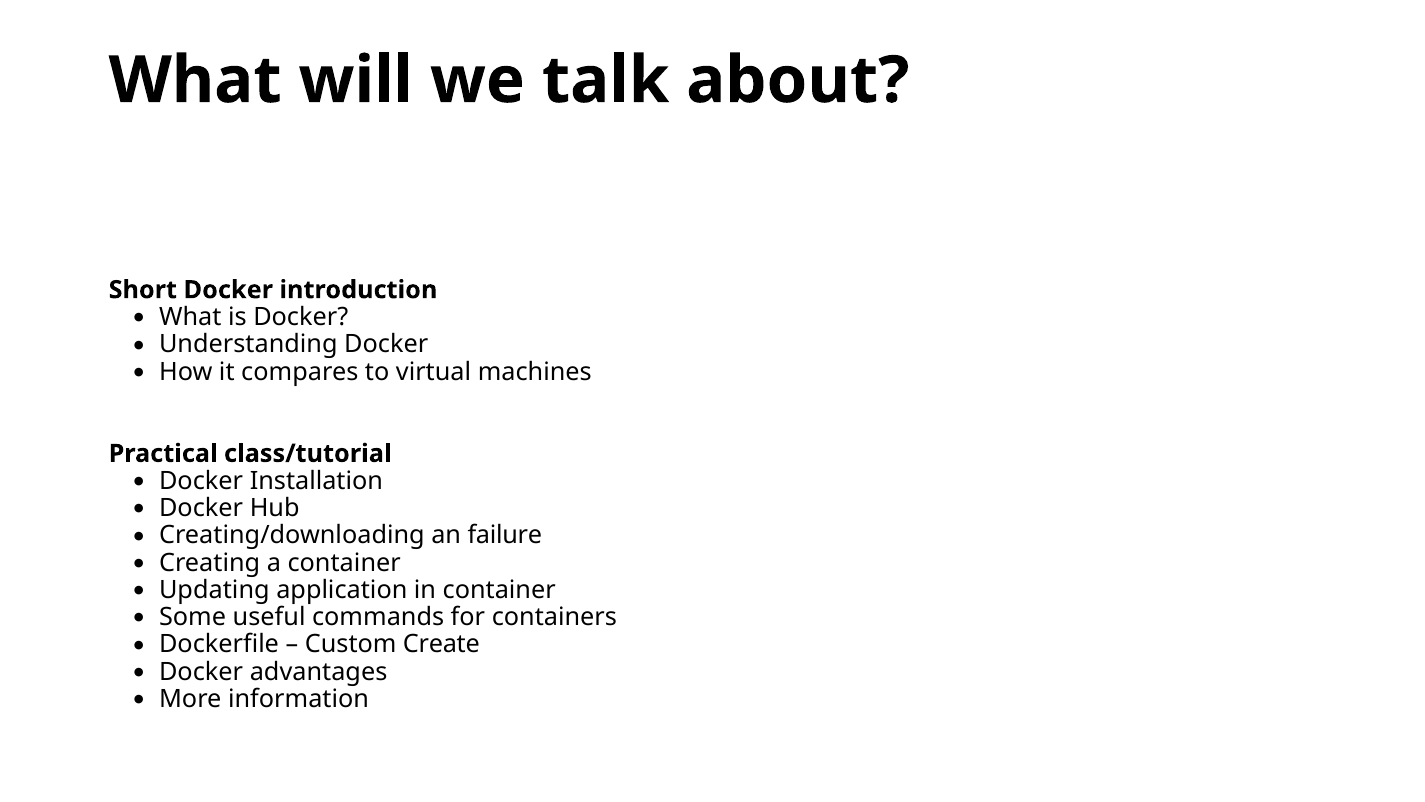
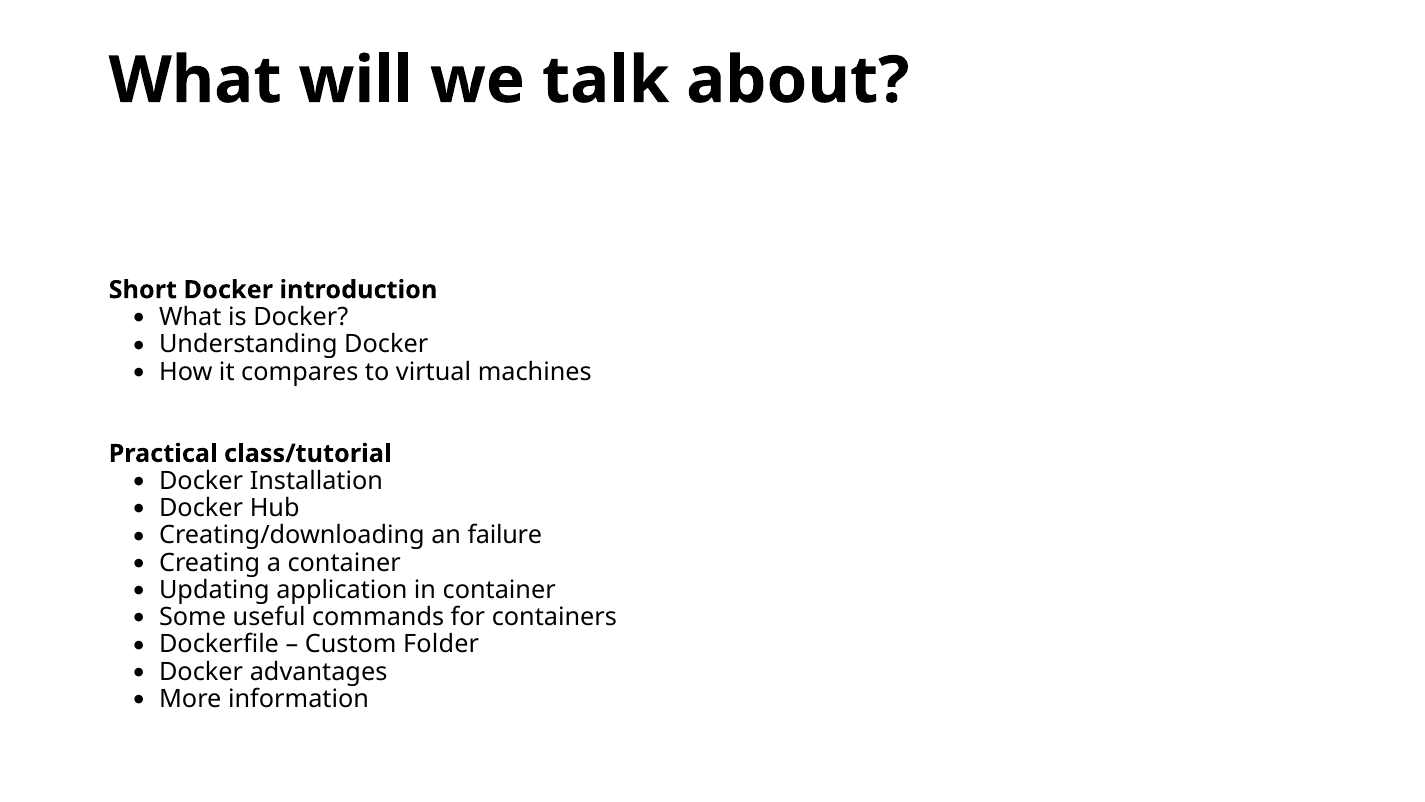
Create: Create -> Folder
